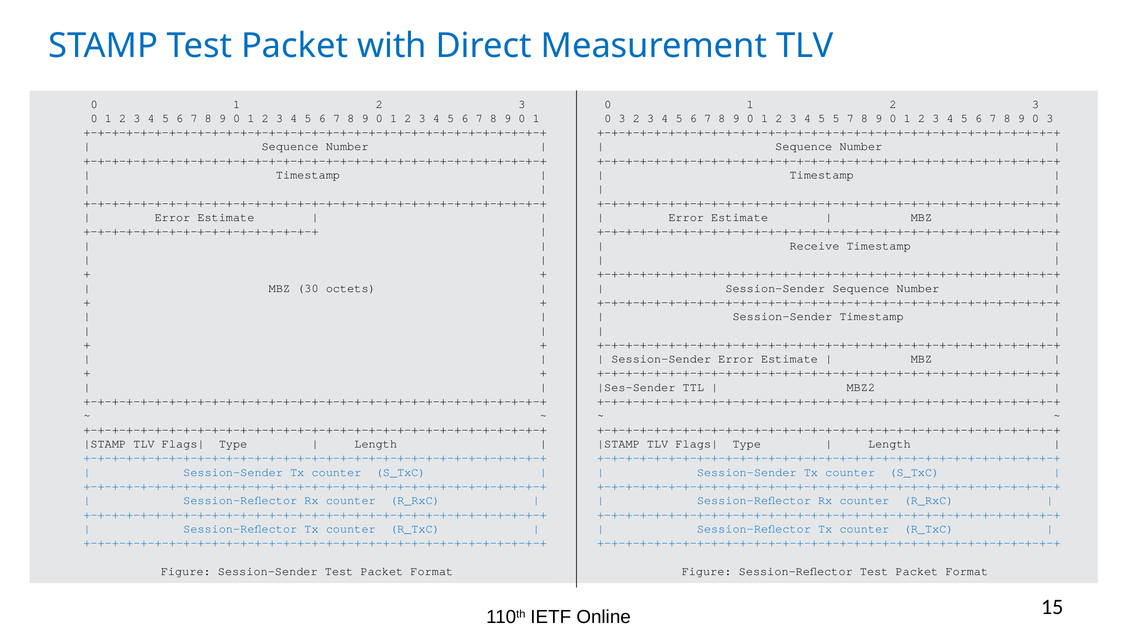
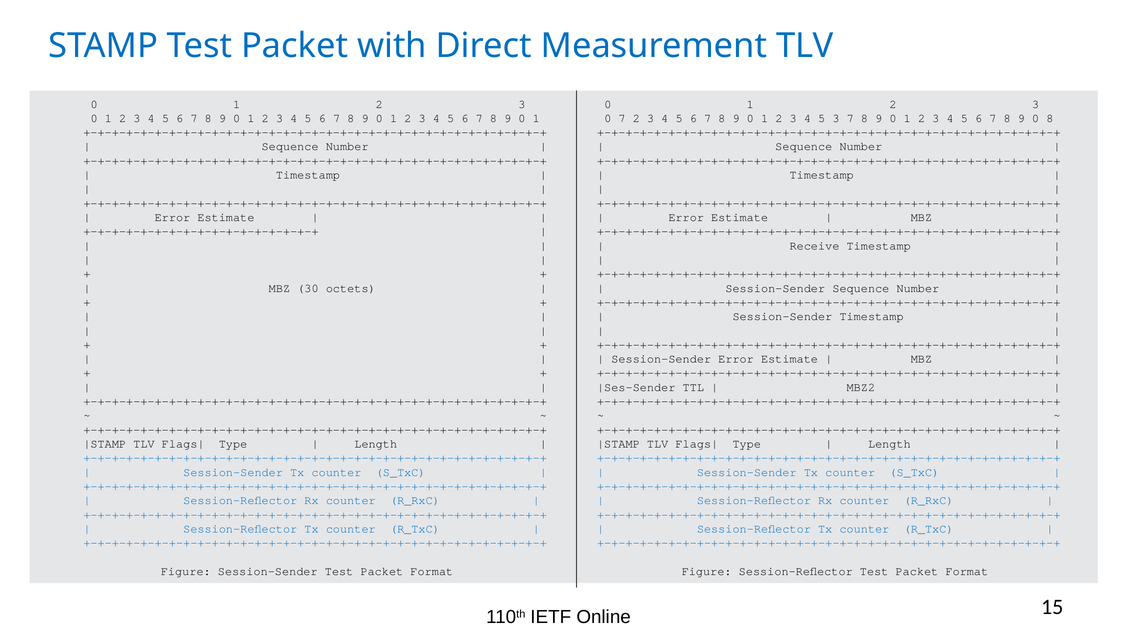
3 at (622, 118): 3 -> 7
5 5: 5 -> 3
9 0 3: 3 -> 8
